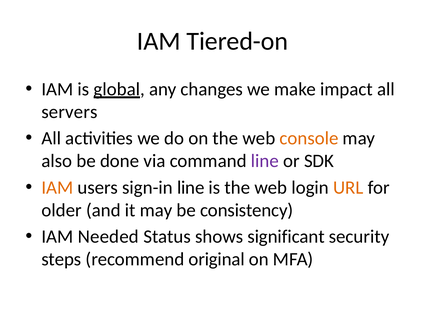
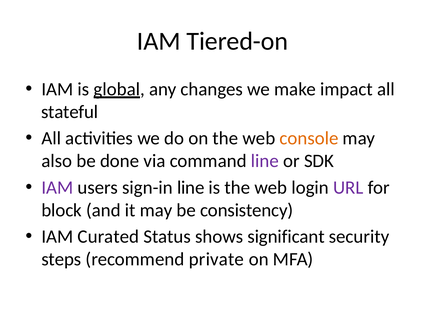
servers: servers -> stateful
IAM at (57, 187) colour: orange -> purple
URL colour: orange -> purple
older: older -> block
Needed: Needed -> Curated
original: original -> private
